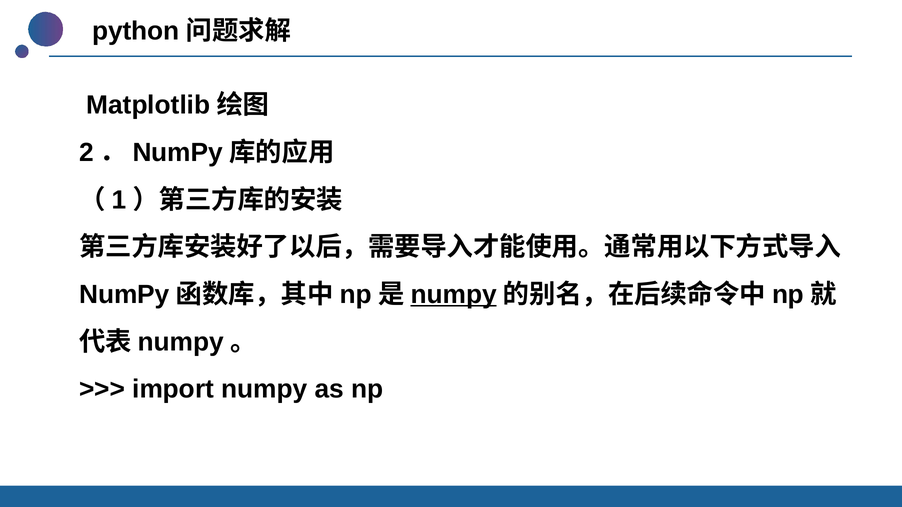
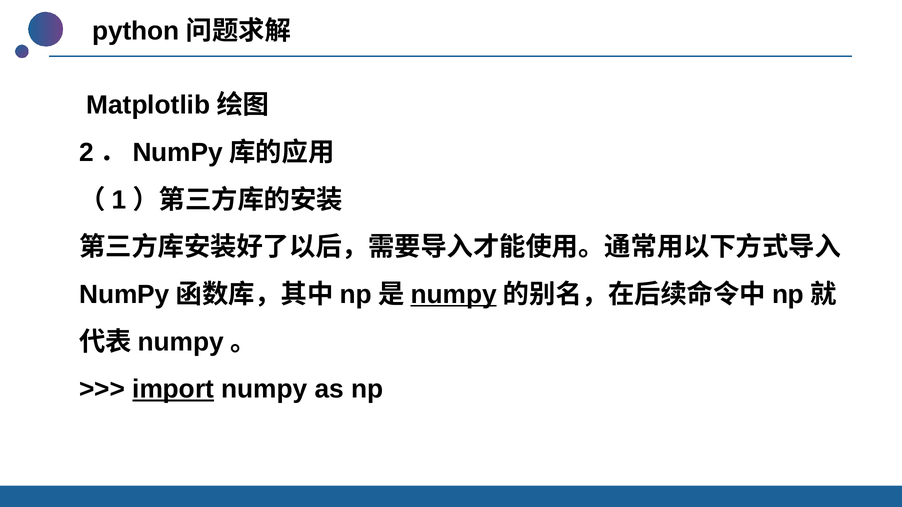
import underline: none -> present
